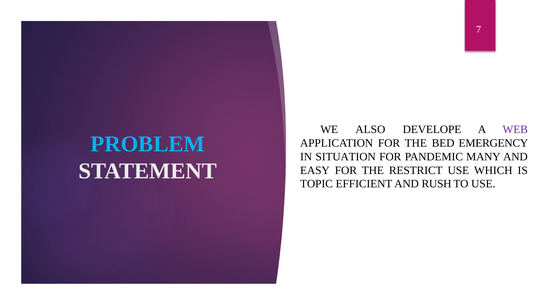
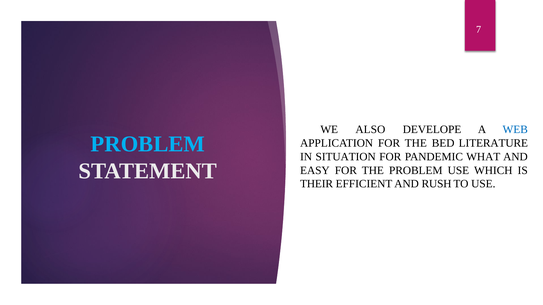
WEB colour: purple -> blue
EMERGENCY: EMERGENCY -> LITERATURE
MANY: MANY -> WHAT
THE RESTRICT: RESTRICT -> PROBLEM
TOPIC: TOPIC -> THEIR
